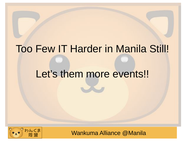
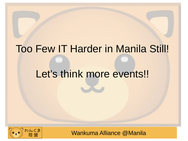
them: them -> think
